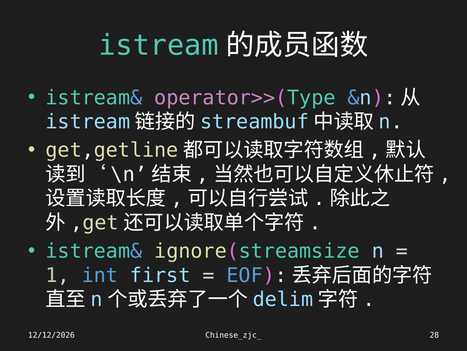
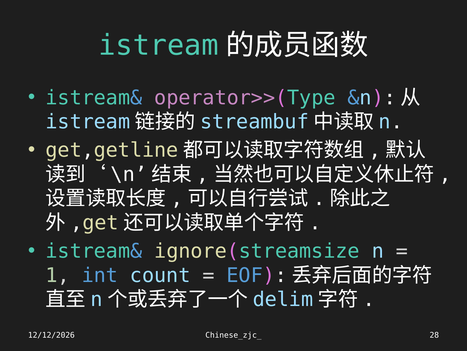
first: first -> count
